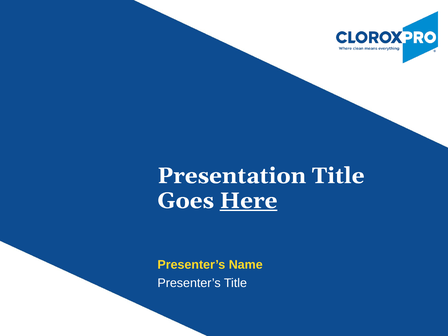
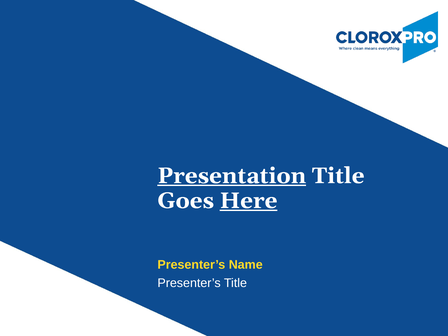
Presentation underline: none -> present
